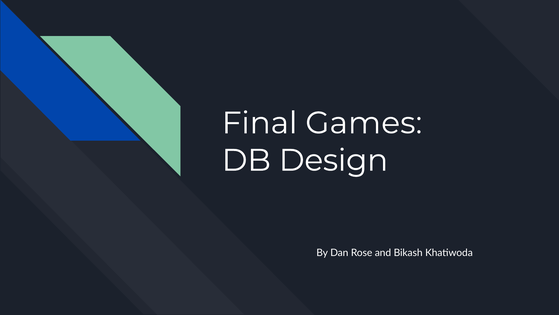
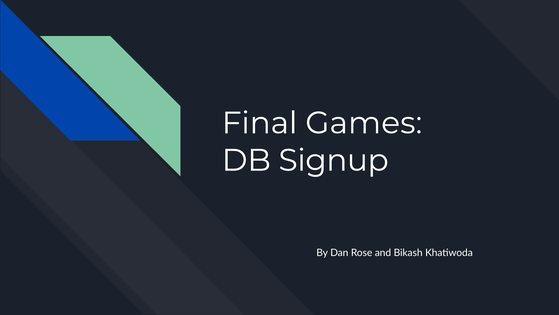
Design: Design -> Signup
